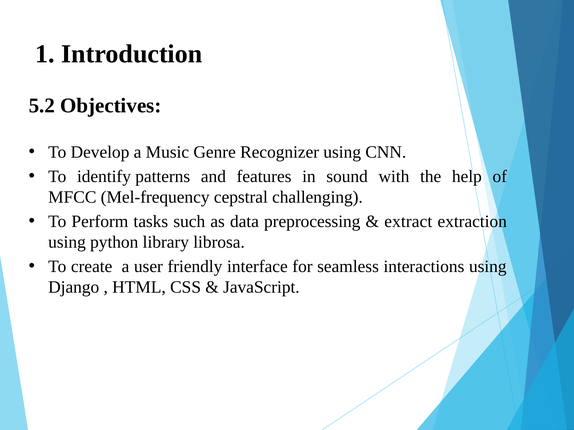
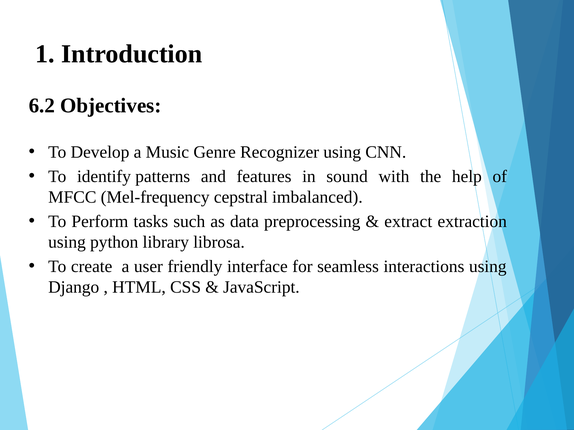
5.2: 5.2 -> 6.2
challenging: challenging -> imbalanced
